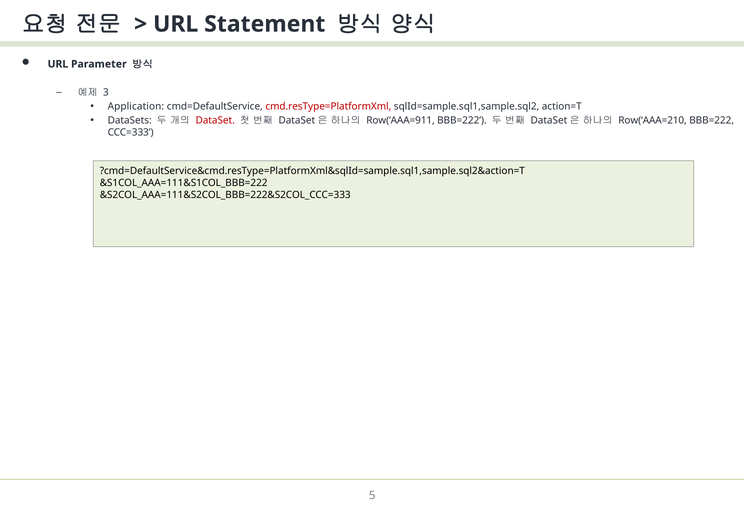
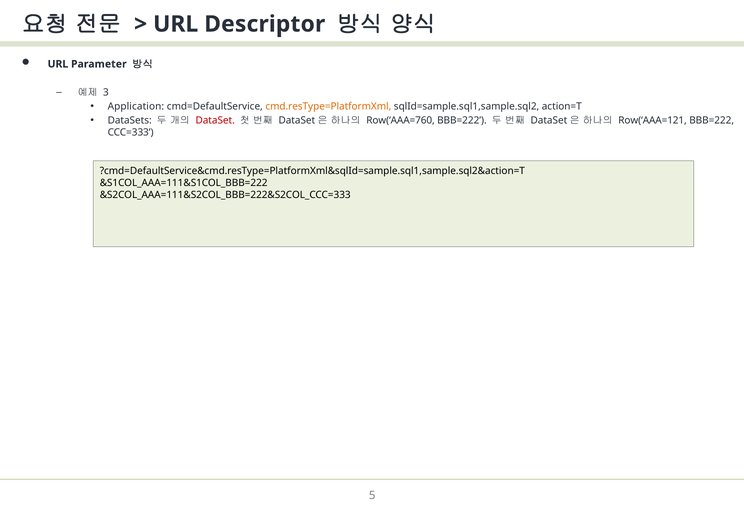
Statement: Statement -> Descriptor
cmd.resType=PlatformXml colour: red -> orange
Row(‘AAA=911: Row(‘AAA=911 -> Row(‘AAA=760
Row(‘AAA=210: Row(‘AAA=210 -> Row(‘AAA=121
